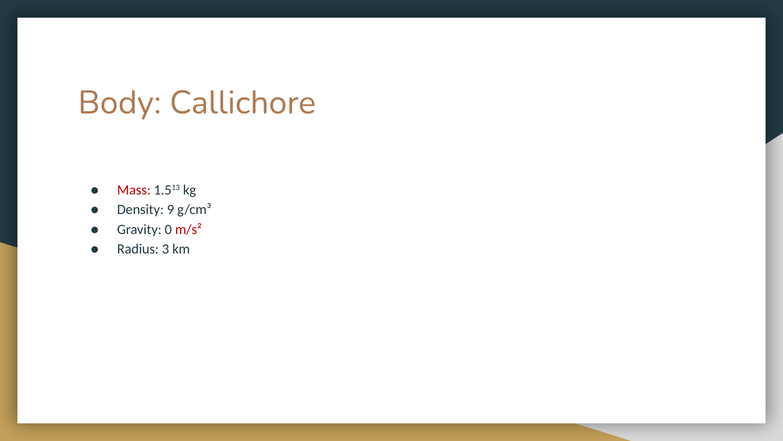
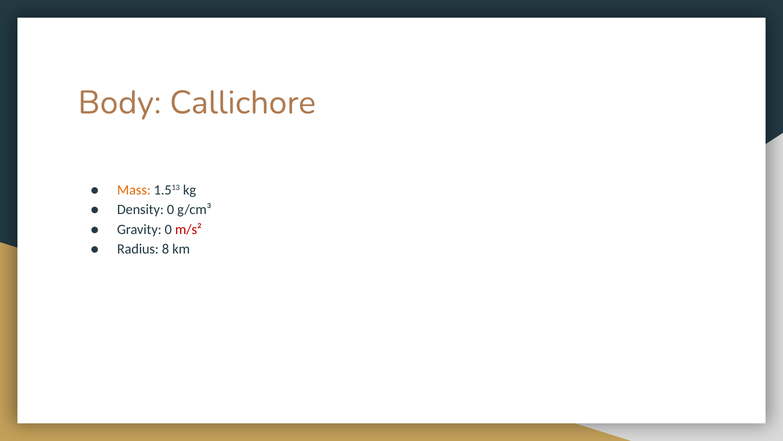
Mass colour: red -> orange
Density 9: 9 -> 0
3: 3 -> 8
